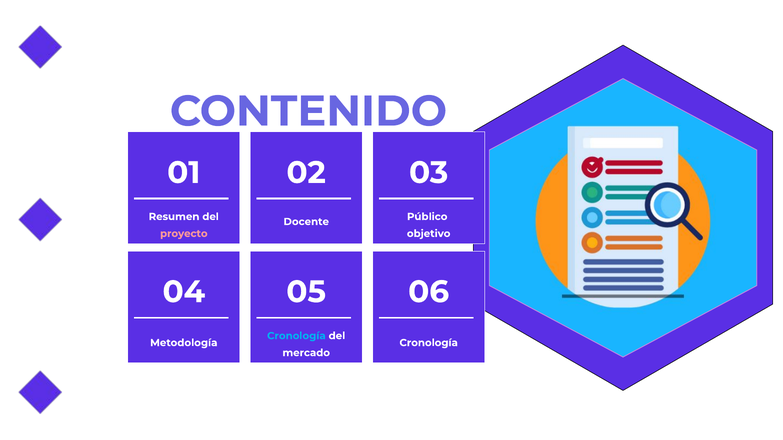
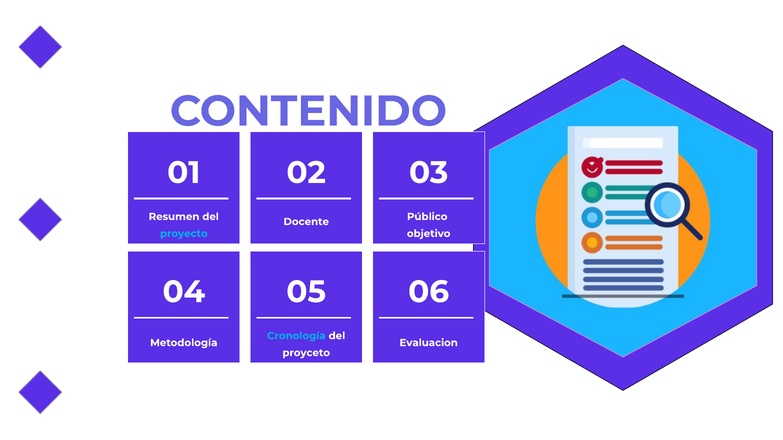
proyecto colour: pink -> light blue
Cronología at (429, 343): Cronología -> Evaluacion
mercado: mercado -> proyceto
